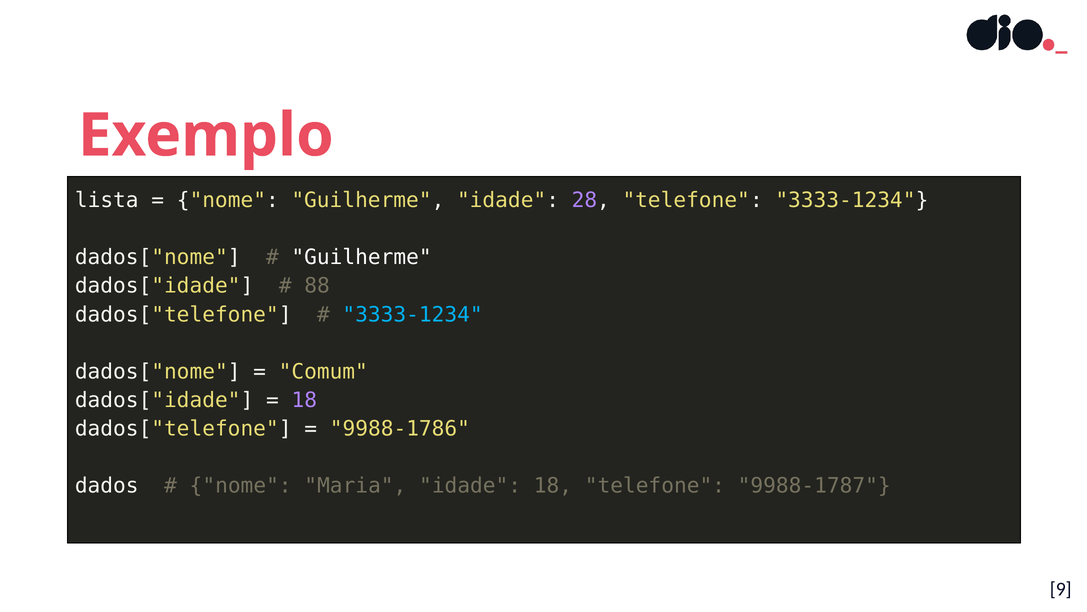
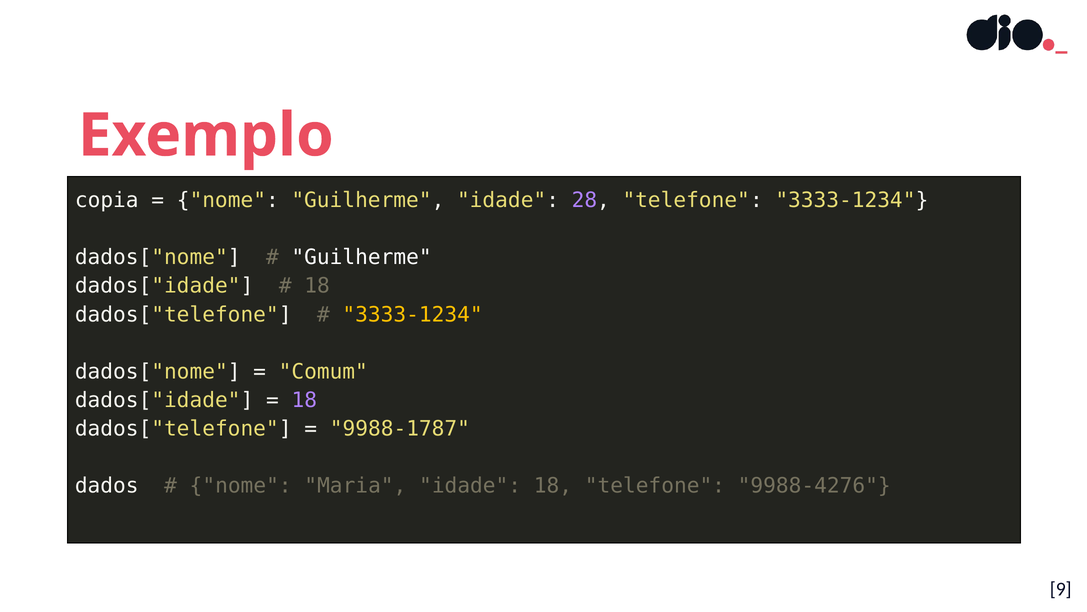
lista: lista -> copia
88 at (317, 286): 88 -> 18
3333-1234 at (413, 314) colour: light blue -> yellow
9988-1786: 9988-1786 -> 9988-1787
9988-1787: 9988-1787 -> 9988-4276
